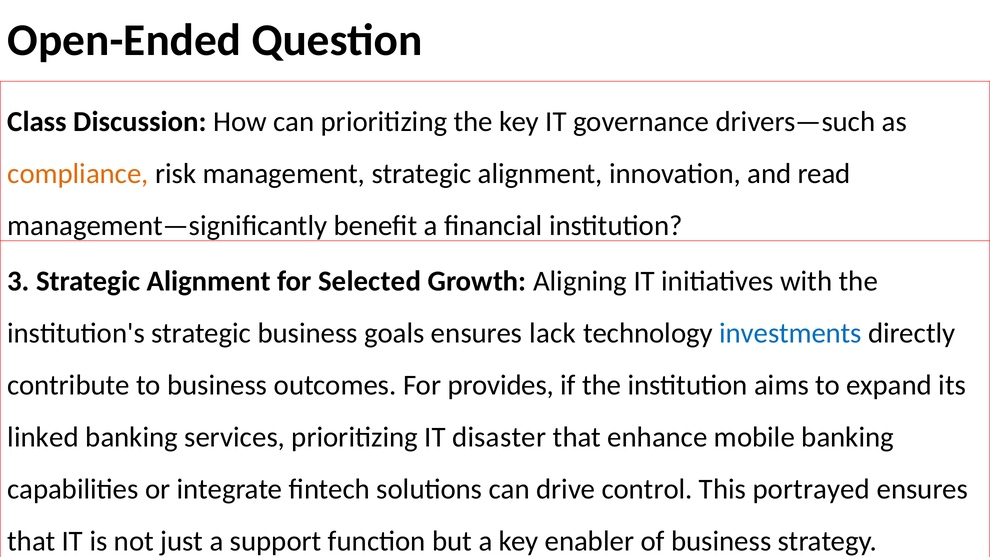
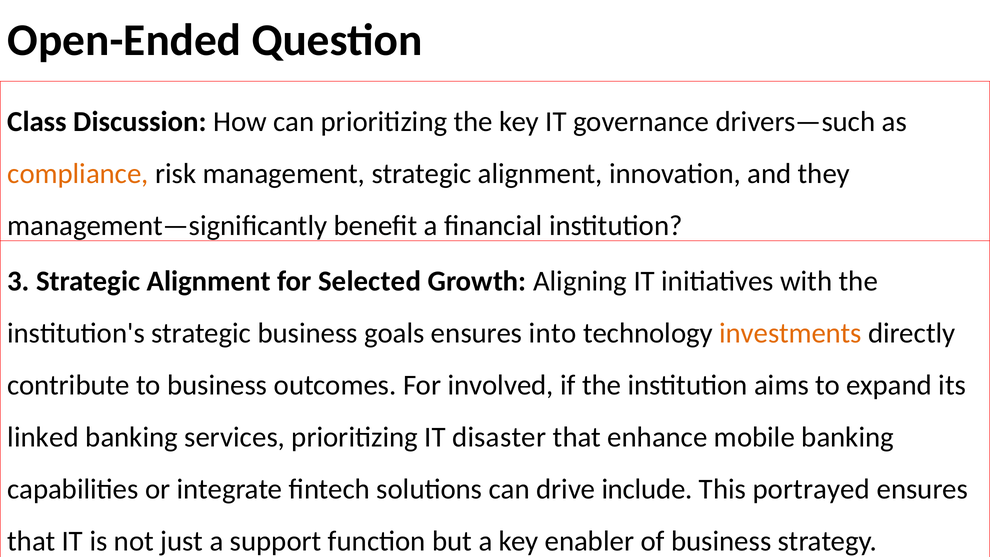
read: read -> they
lack: lack -> into
investments colour: blue -> orange
provides: provides -> involved
control: control -> include
